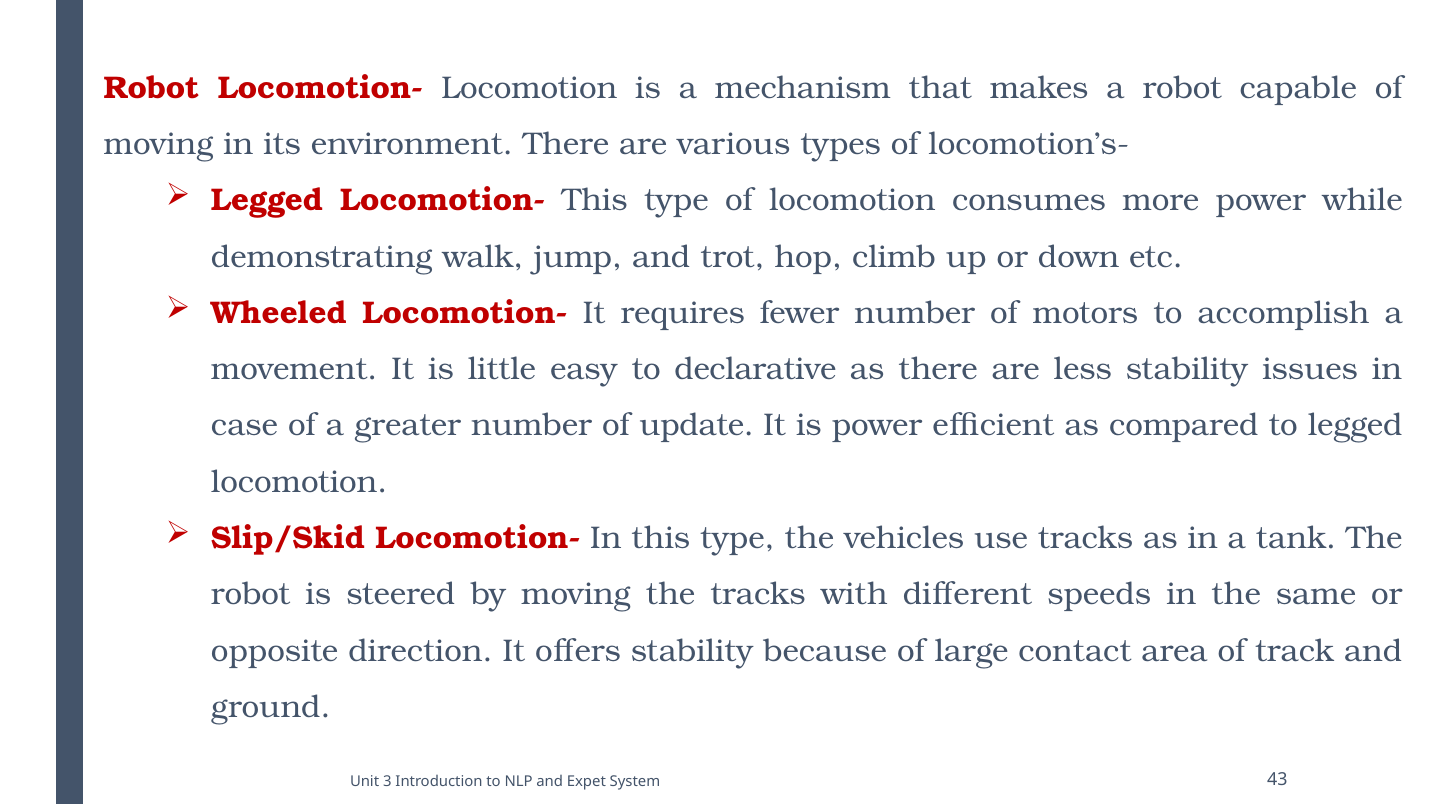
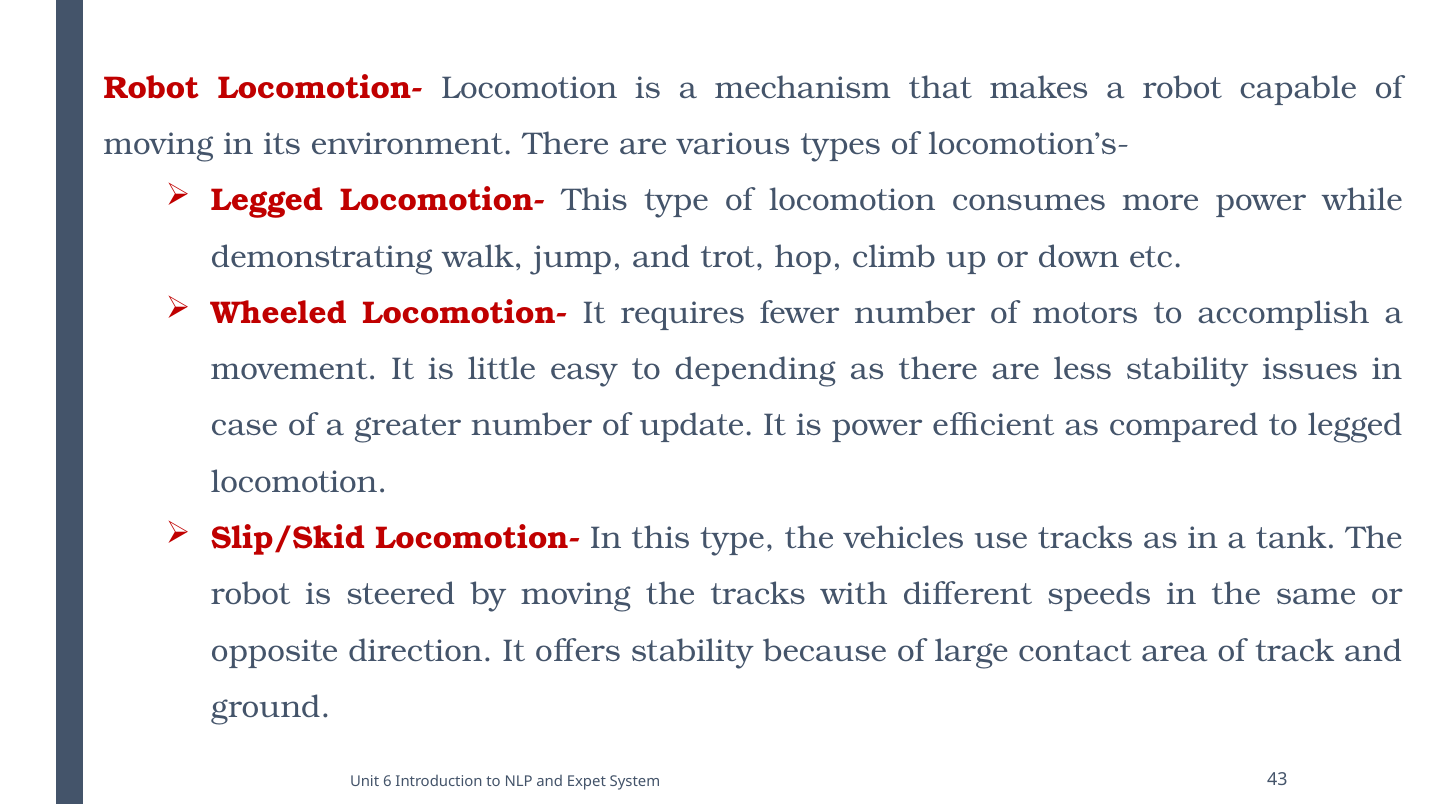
declarative: declarative -> depending
3: 3 -> 6
